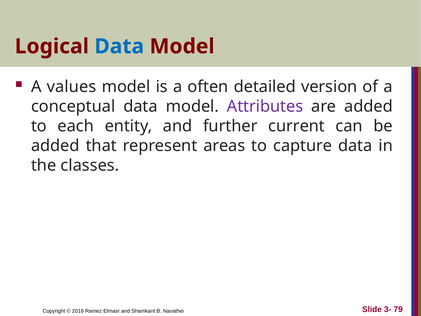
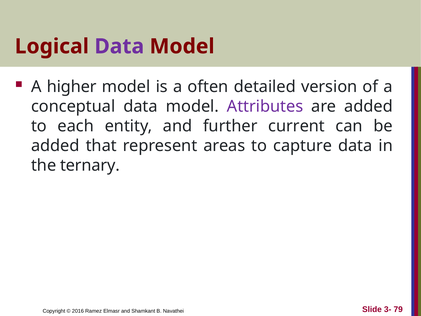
Data at (119, 46) colour: blue -> purple
values: values -> higher
classes: classes -> ternary
